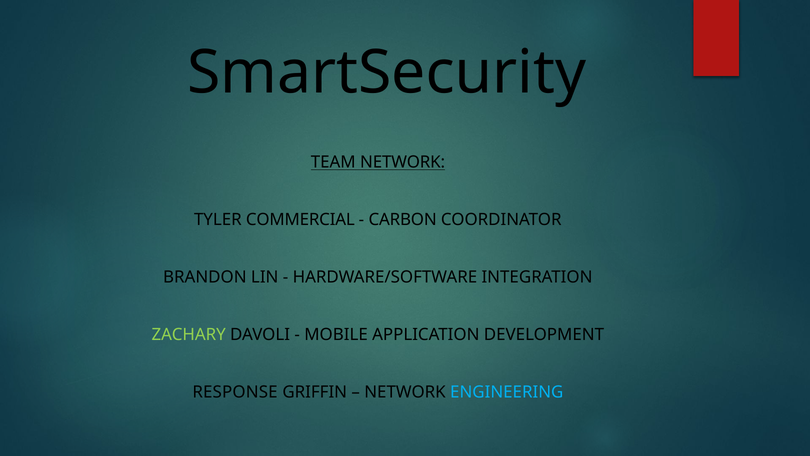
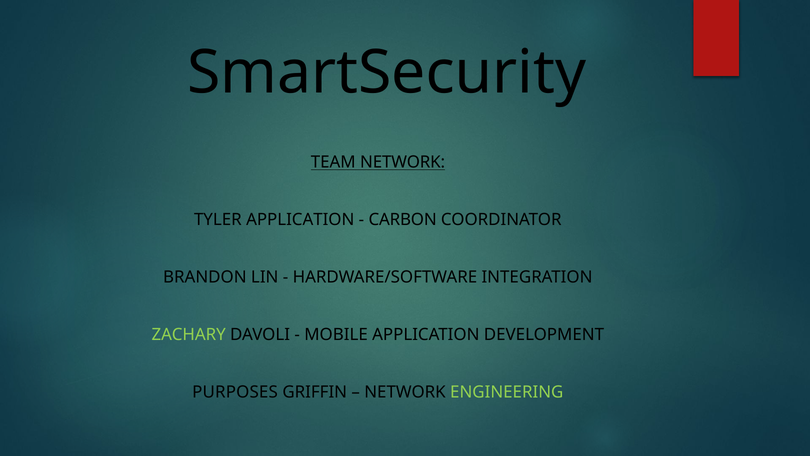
TYLER COMMERCIAL: COMMERCIAL -> APPLICATION
RESPONSE: RESPONSE -> PURPOSES
ENGINEERING colour: light blue -> light green
